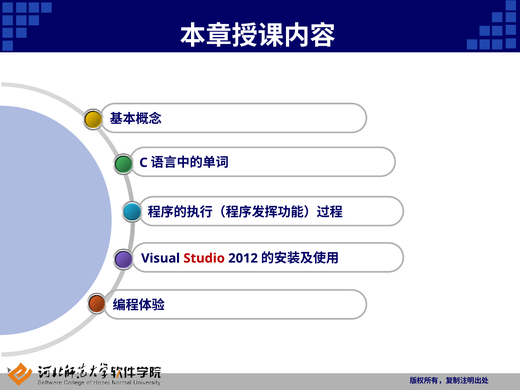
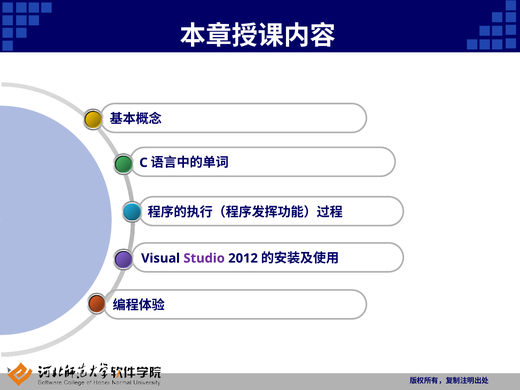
Studio colour: red -> purple
